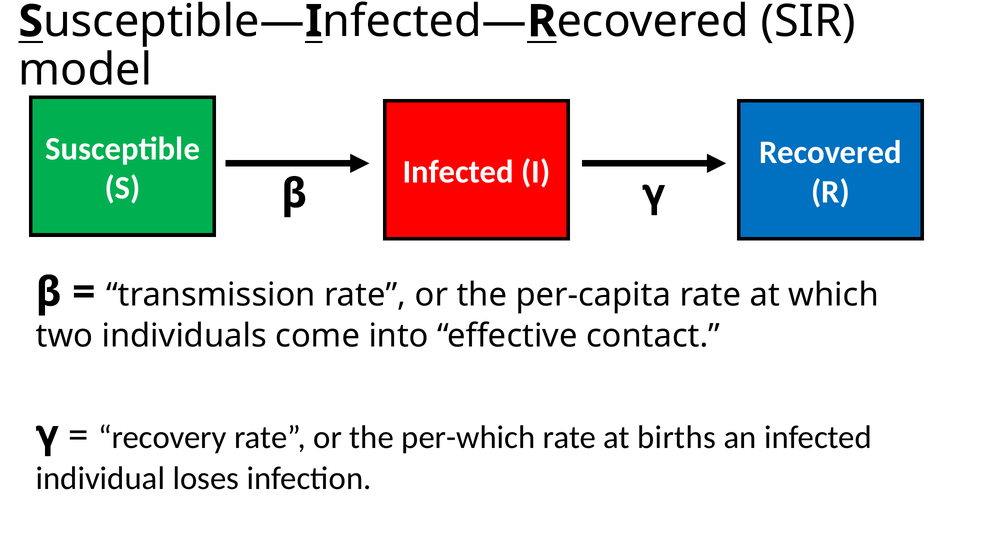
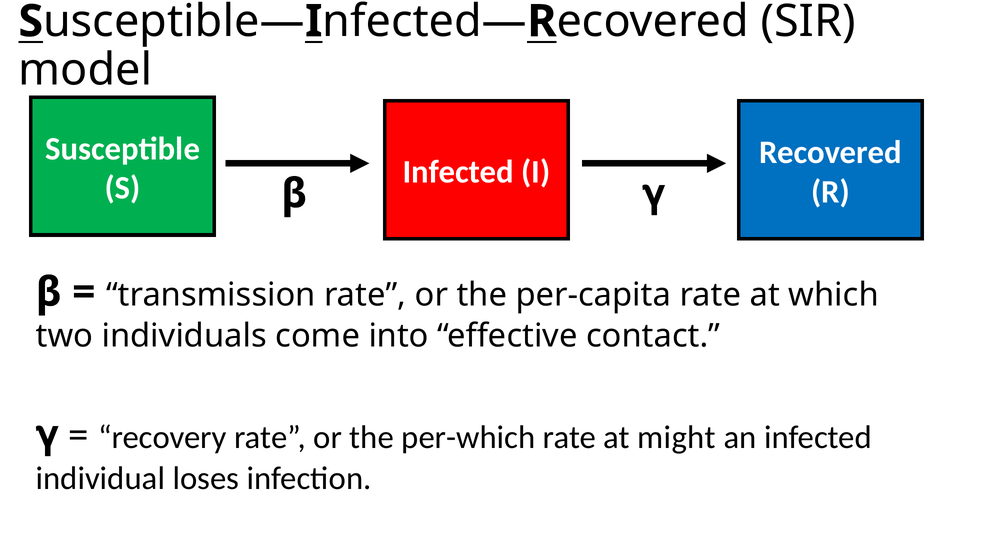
births: births -> might
